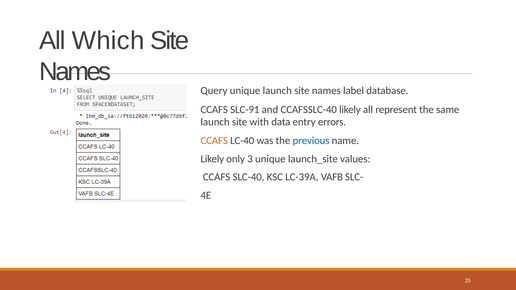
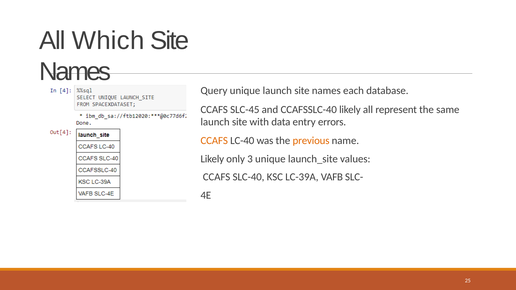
label: label -> each
SLC-91: SLC-91 -> SLC-45
previous colour: blue -> orange
